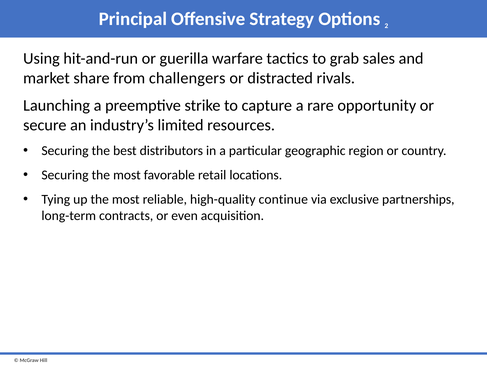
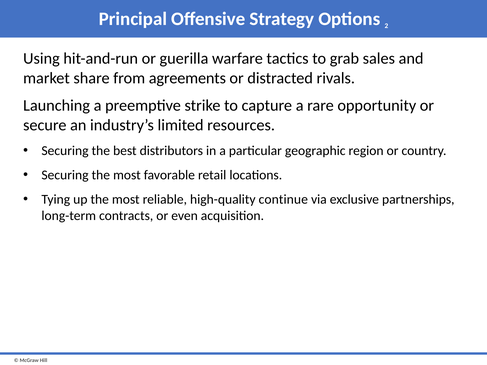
challengers: challengers -> agreements
